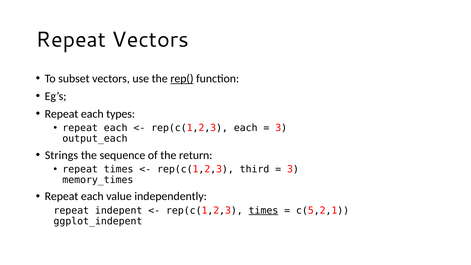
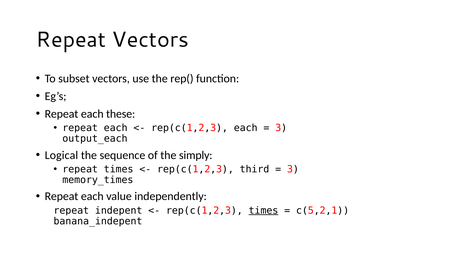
rep( underline: present -> none
types: types -> these
Strings: Strings -> Logical
return: return -> simply
ggplot_indepent: ggplot_indepent -> banana_indepent
